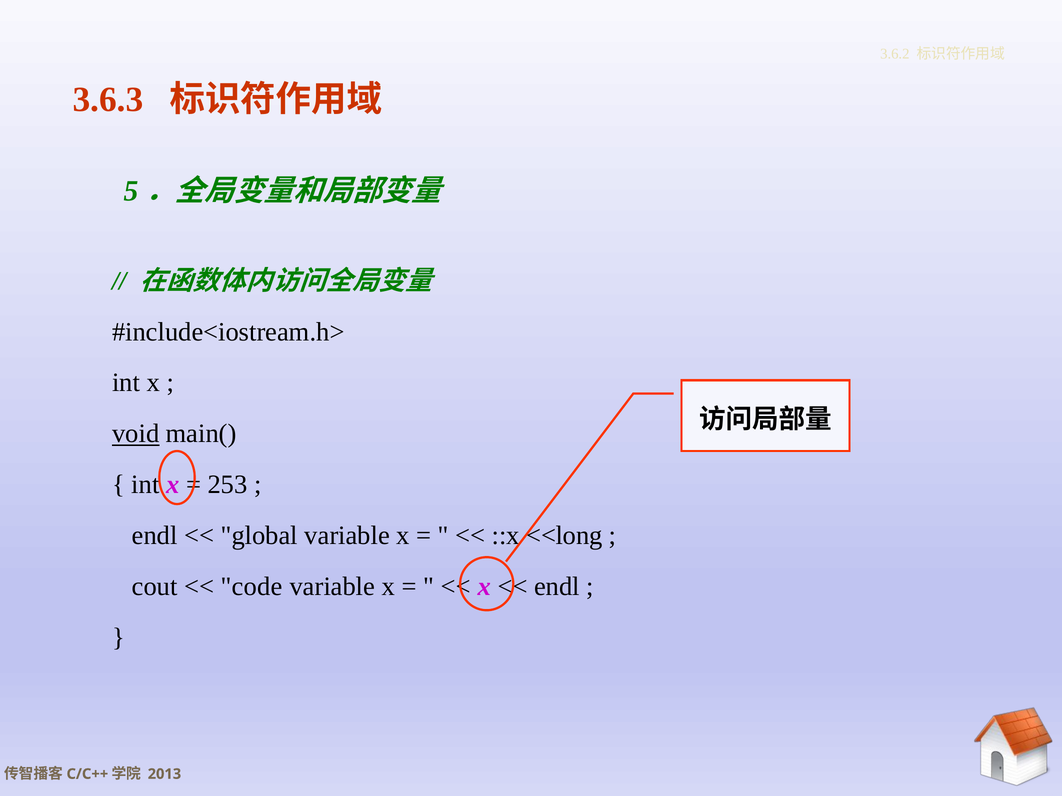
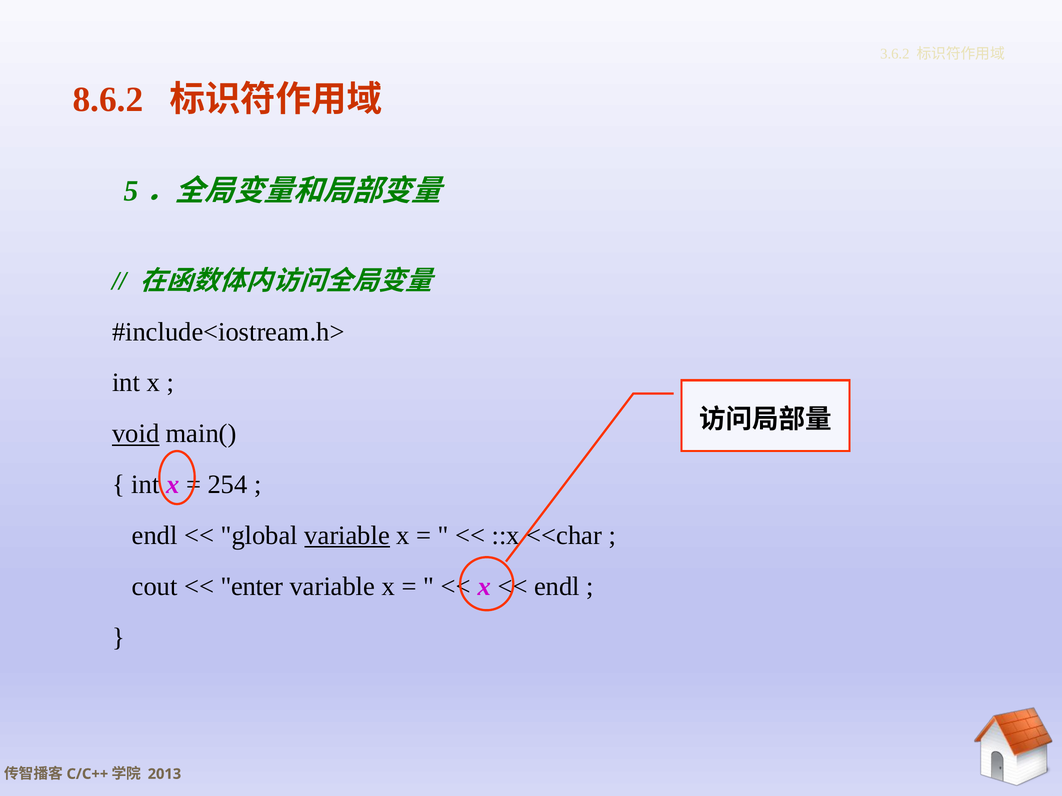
3.6.3: 3.6.3 -> 8.6.2
253: 253 -> 254
variable at (347, 536) underline: none -> present
<<long: <<long -> <<char
code: code -> enter
